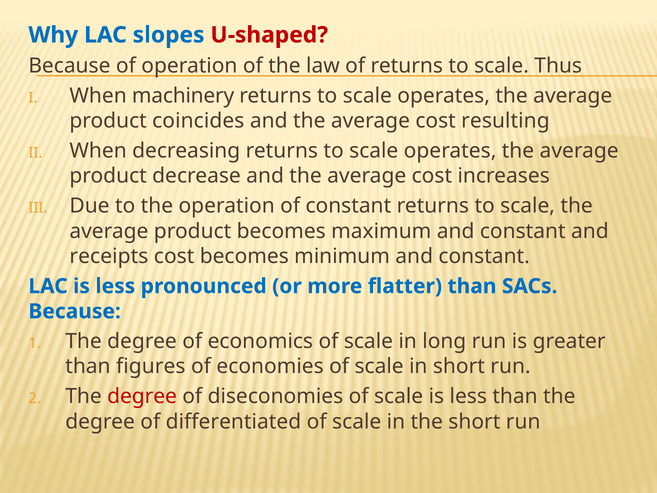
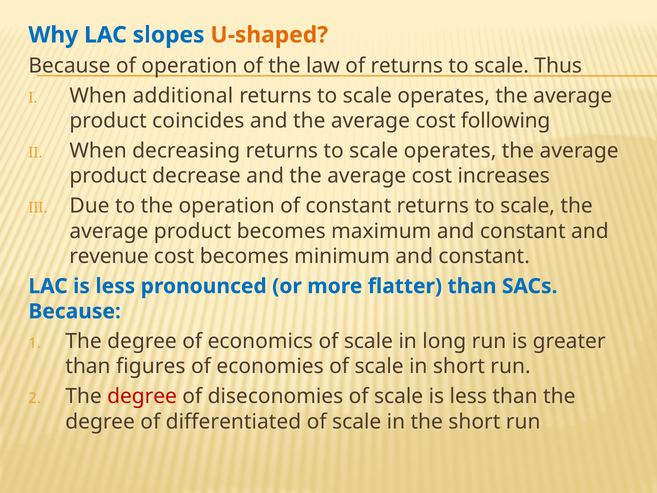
U-shaped colour: red -> orange
machinery: machinery -> additional
resulting: resulting -> following
receipts: receipts -> revenue
